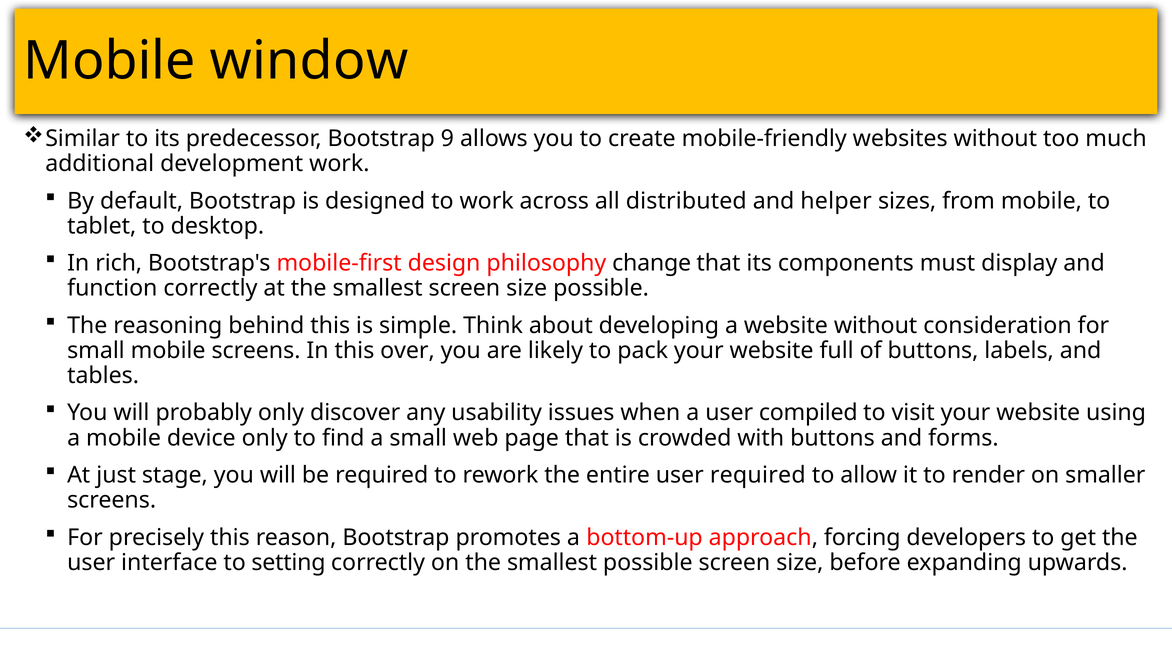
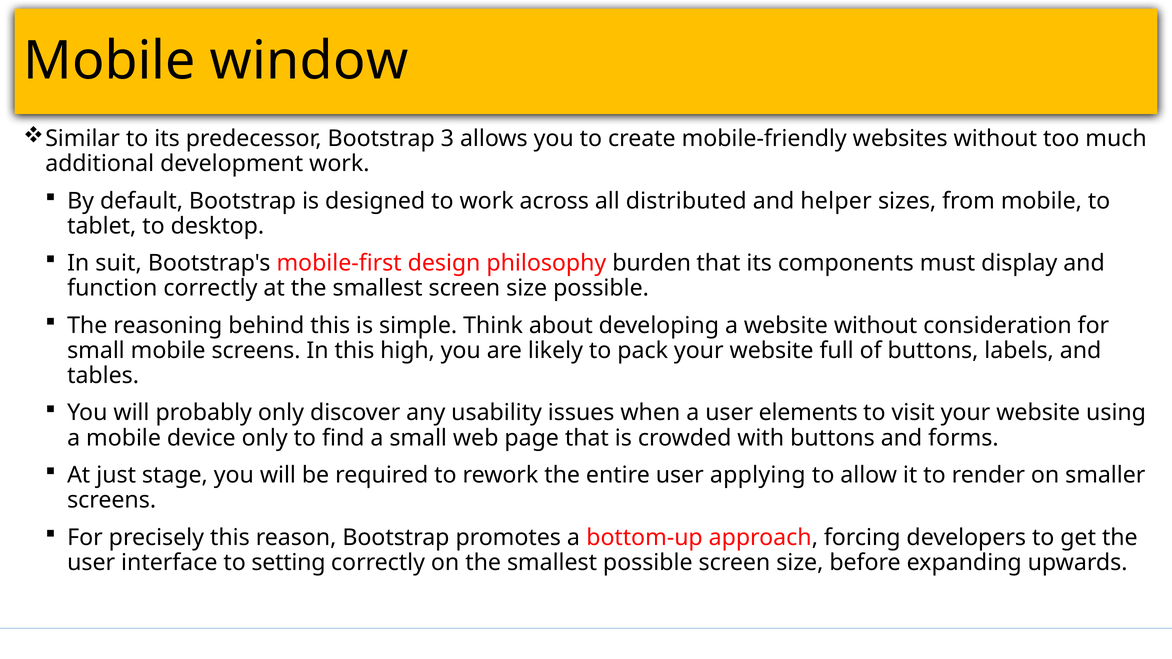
9: 9 -> 3
rich: rich -> suit
change: change -> burden
over: over -> high
compiled: compiled -> elements
user required: required -> applying
